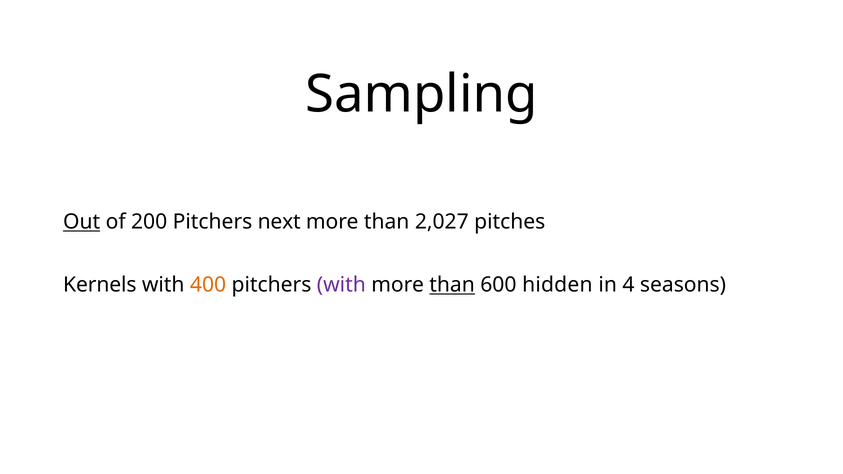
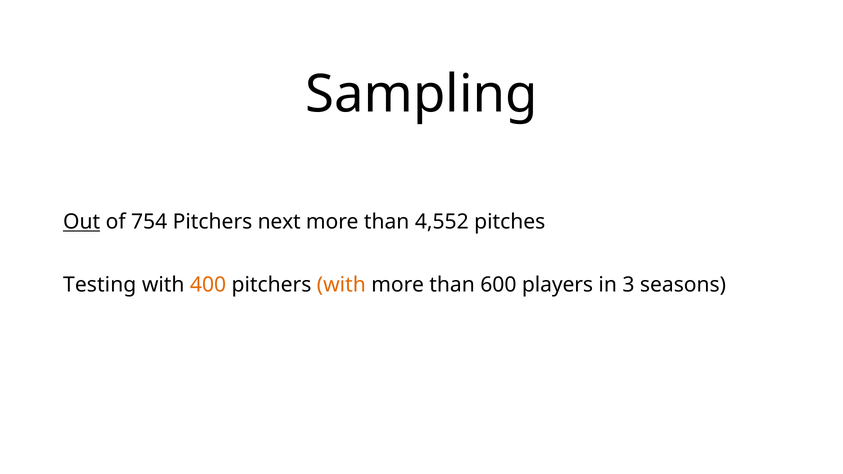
200: 200 -> 754
2,027: 2,027 -> 4,552
Kernels: Kernels -> Testing
with at (341, 285) colour: purple -> orange
than at (452, 285) underline: present -> none
hidden: hidden -> players
4: 4 -> 3
